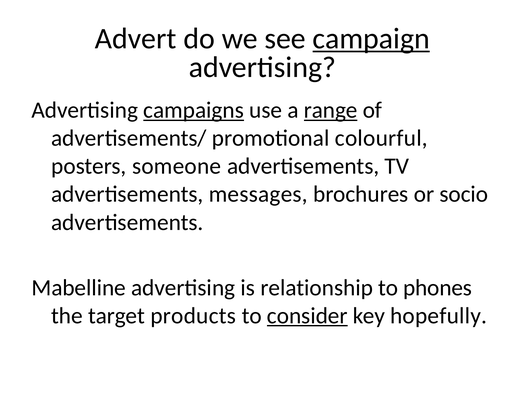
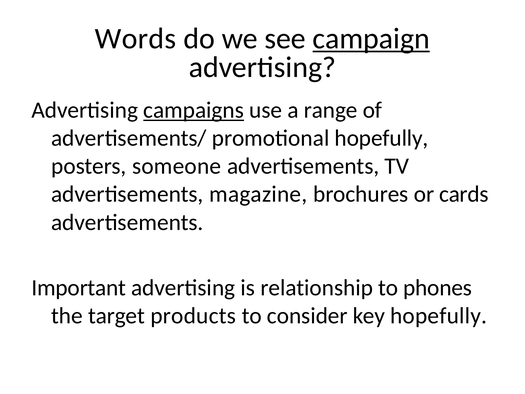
Advert: Advert -> Words
range underline: present -> none
promotional colourful: colourful -> hopefully
messages: messages -> magazine
socio: socio -> cards
Mabelline: Mabelline -> Important
consider underline: present -> none
